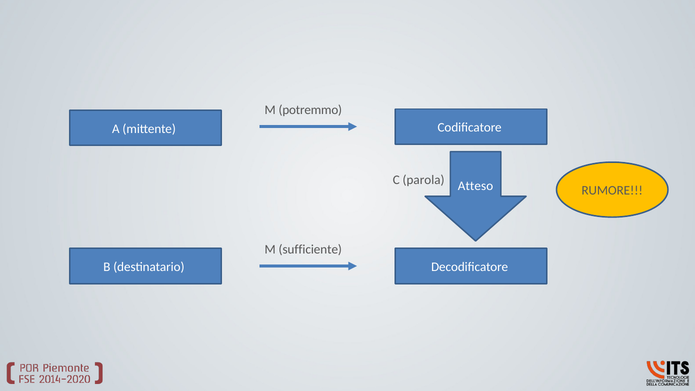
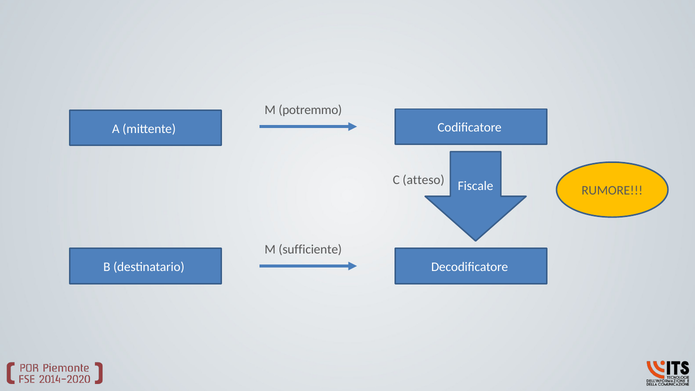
parola: parola -> atteso
Atteso: Atteso -> Fiscale
